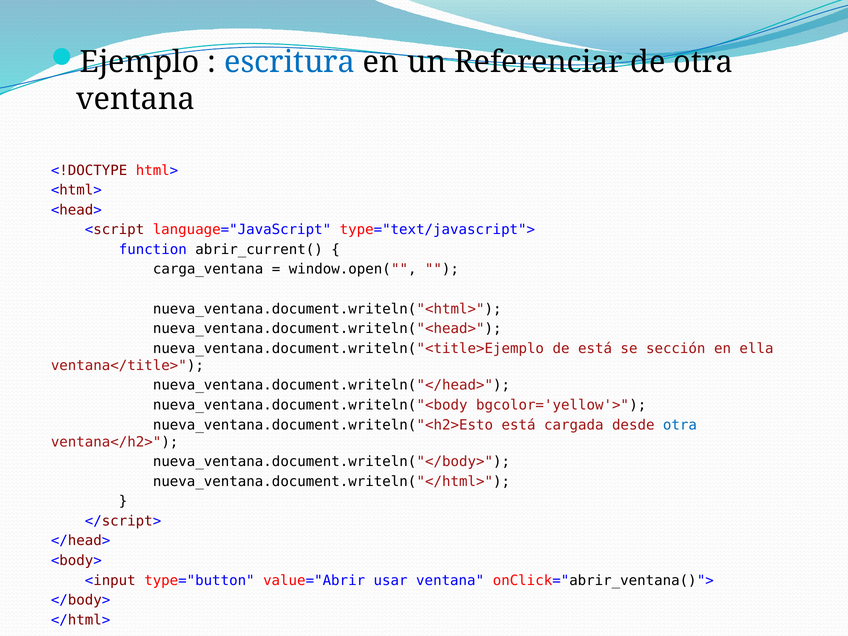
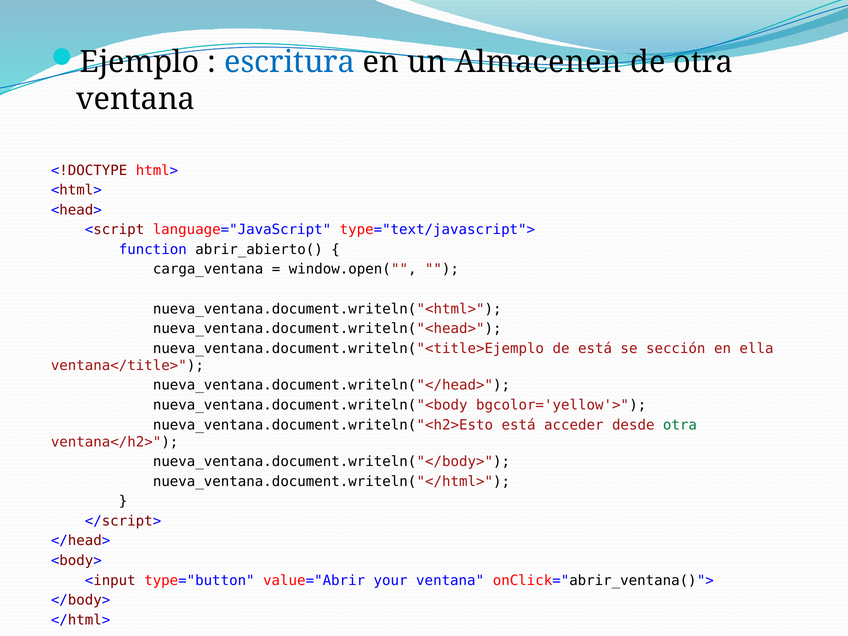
Referenciar: Referenciar -> Almacenen
abrir_current(: abrir_current( -> abrir_abierto(
cargada: cargada -> acceder
otra at (680, 425) colour: blue -> green
usar: usar -> your
